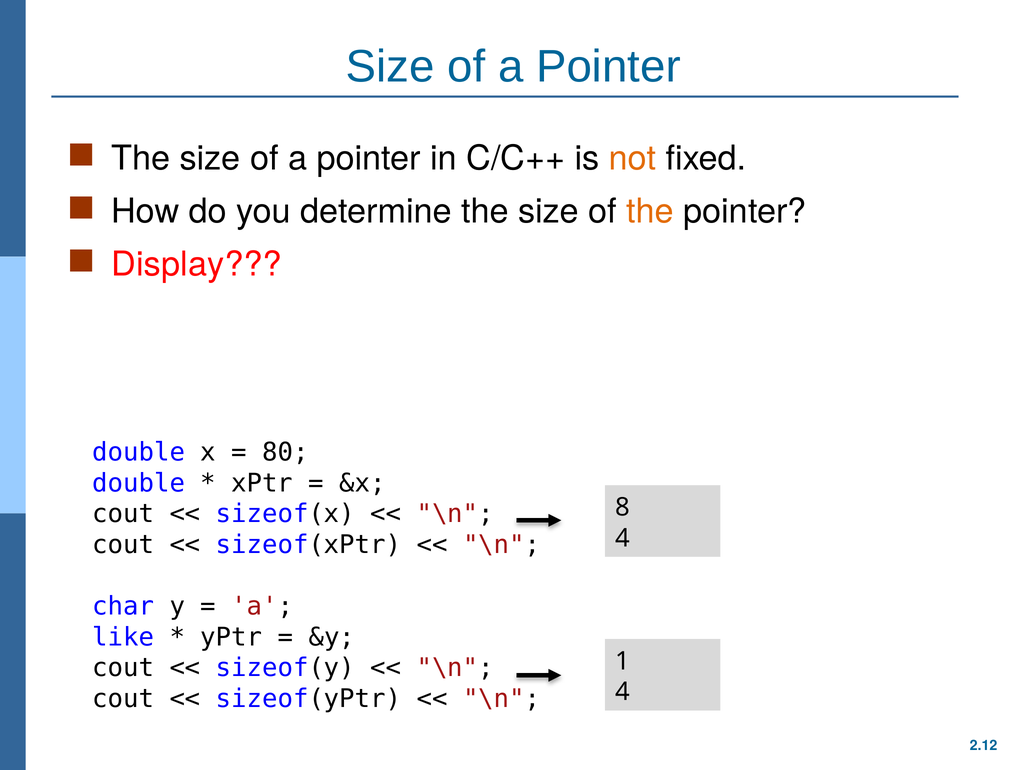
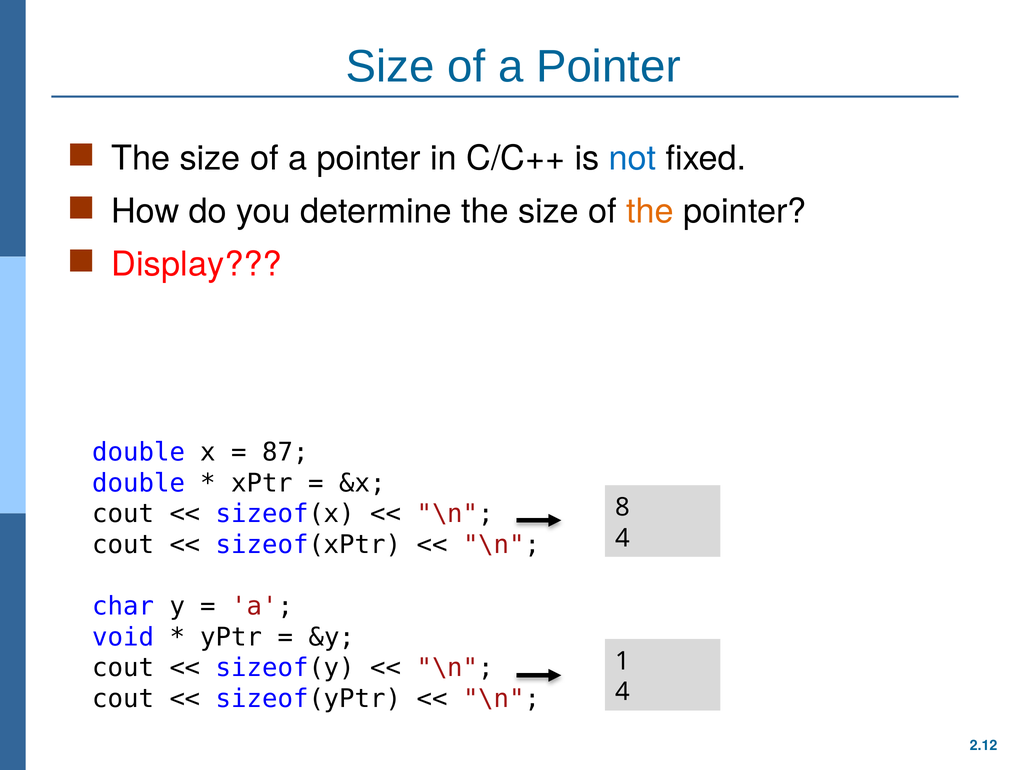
not colour: orange -> blue
80: 80 -> 87
like: like -> void
